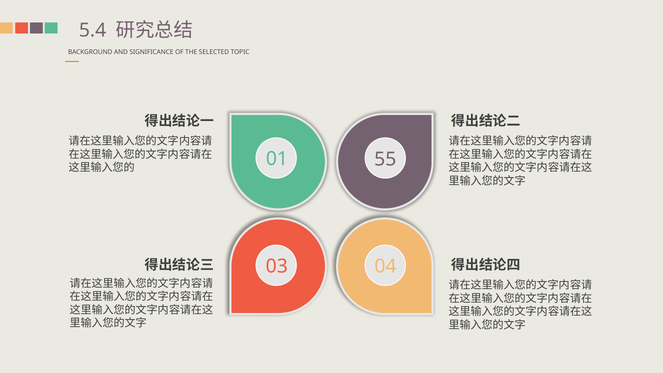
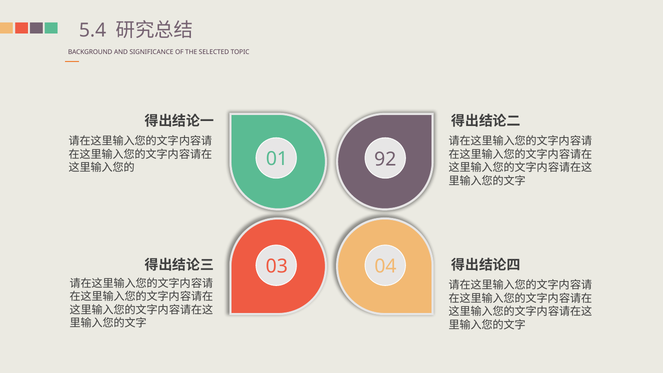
55: 55 -> 92
